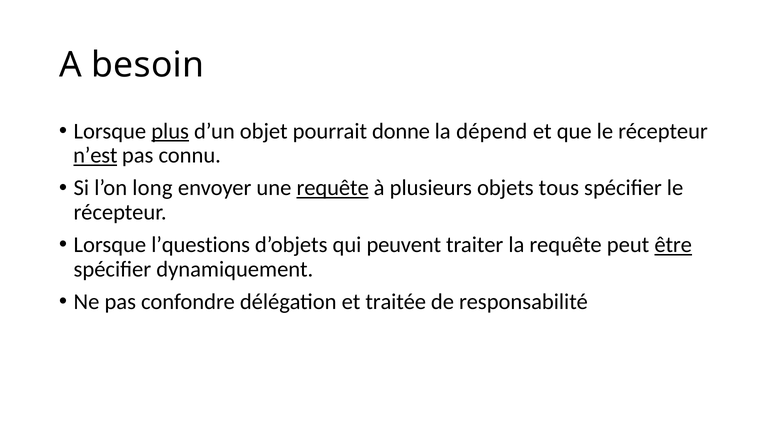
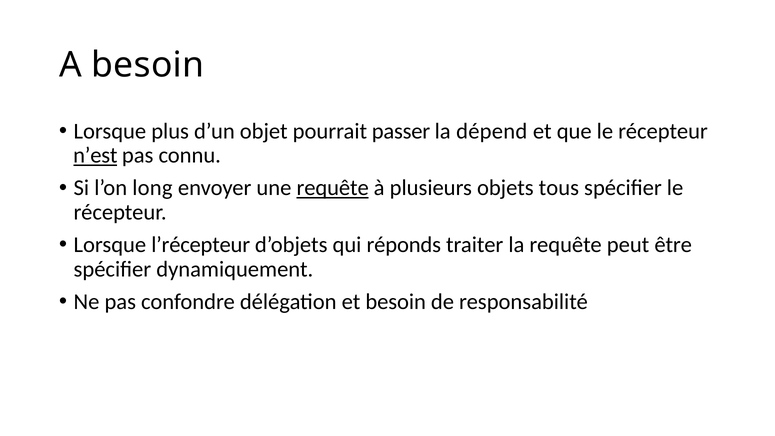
plus underline: present -> none
donne: donne -> passer
l’questions: l’questions -> l’récepteur
peuvent: peuvent -> réponds
être underline: present -> none
et traitée: traitée -> besoin
